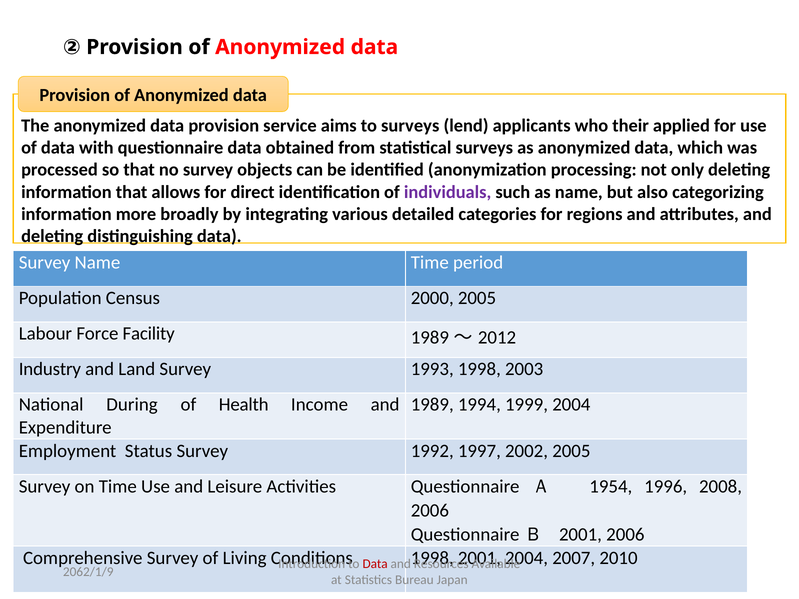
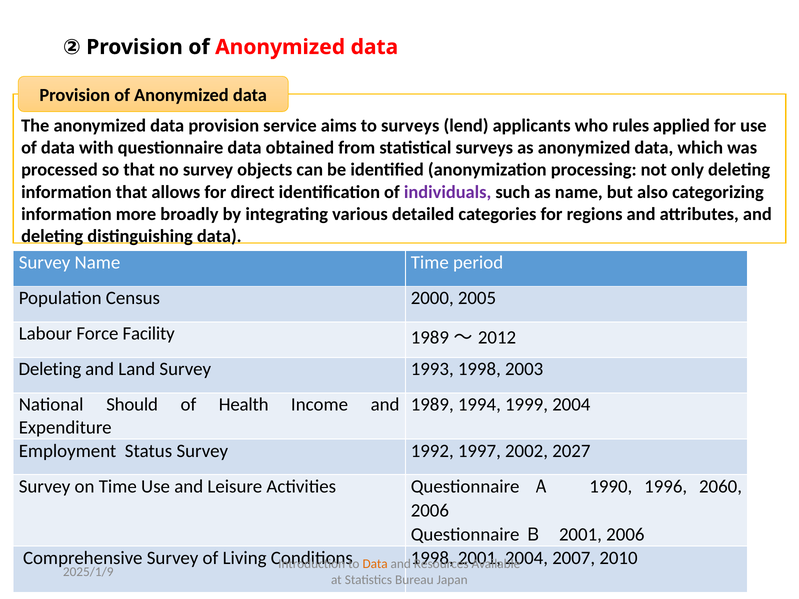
their: their -> rules
Industry at (50, 369): Industry -> Deleting
During: During -> Should
2002 2005: 2005 -> 2027
1954: 1954 -> 1990
2008: 2008 -> 2060
Data at (375, 564) colour: red -> orange
2062/1/9: 2062/1/9 -> 2025/1/9
